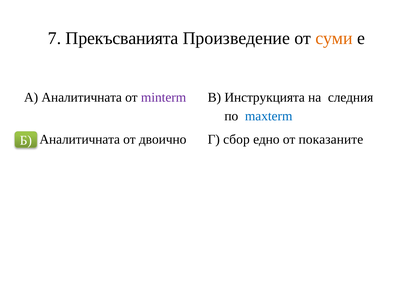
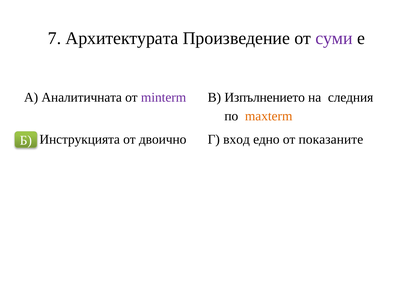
Прекъсванията: Прекъсванията -> Архитектурата
суми colour: orange -> purple
Инструкцията: Инструкцията -> Изпълнението
maxterm colour: blue -> orange
Аналитичната at (80, 139): Аналитичната -> Инструкцията
сбор: сбор -> вход
